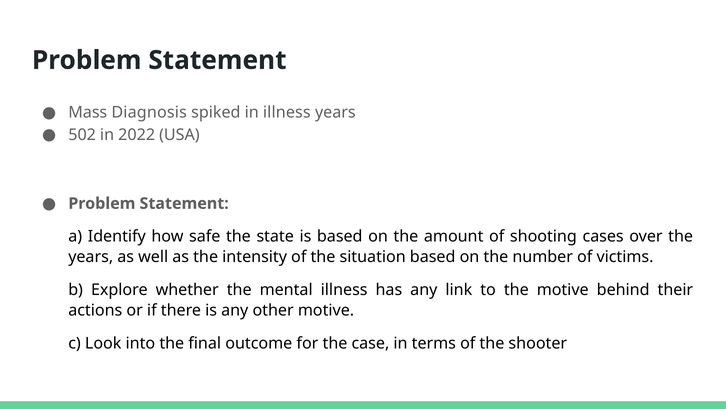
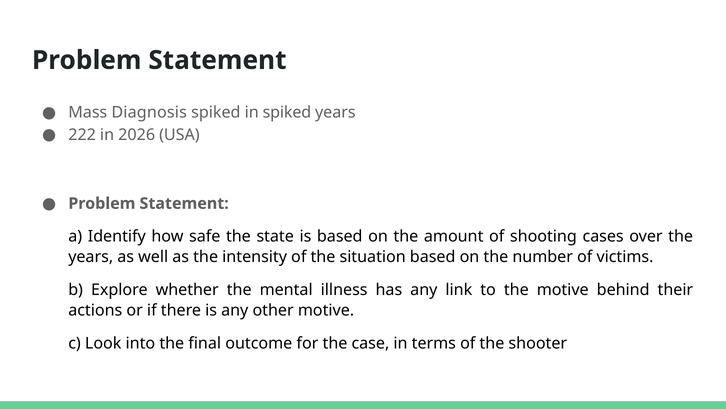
in illness: illness -> spiked
502: 502 -> 222
2022: 2022 -> 2026
